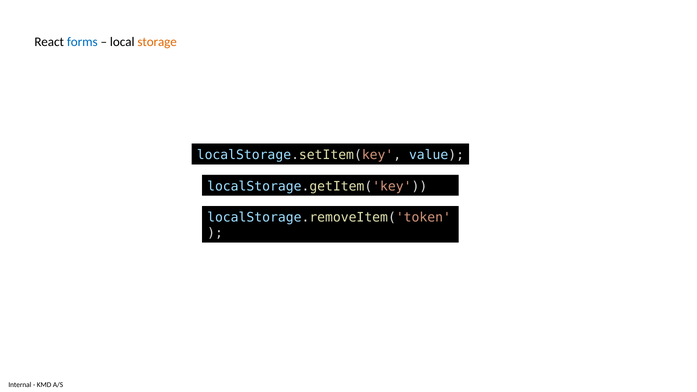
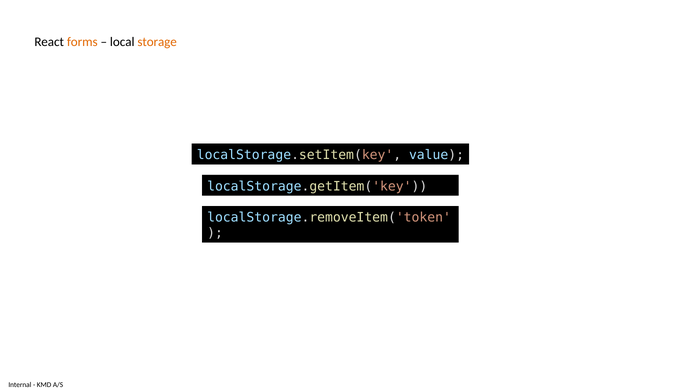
forms colour: blue -> orange
